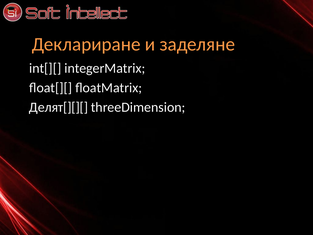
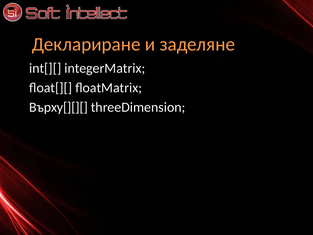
Делят[][][: Делят[][][ -> Върху[][][
